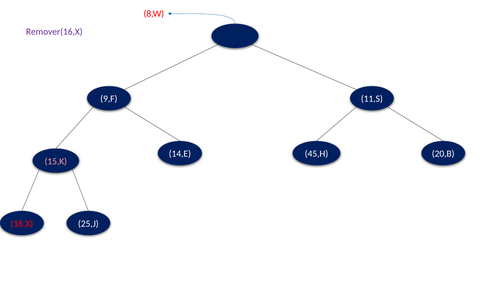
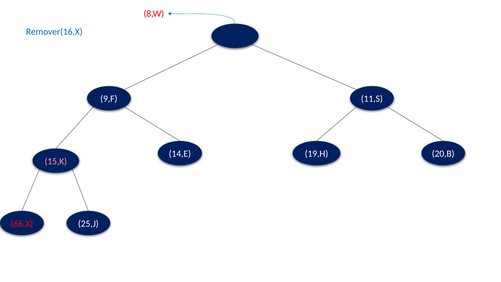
Remover(16,X colour: purple -> blue
45,H: 45,H -> 19,H
18,X: 18,X -> 66,X
